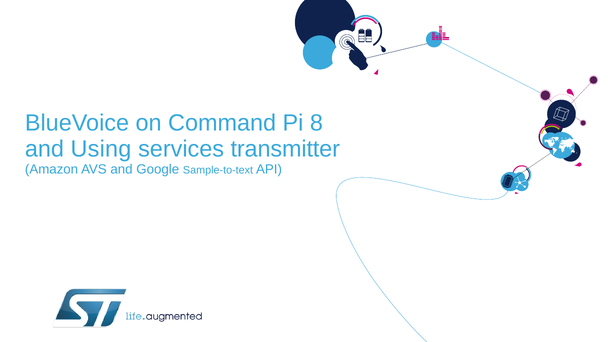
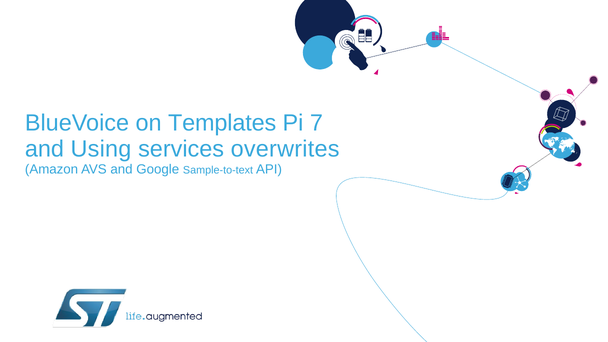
Command: Command -> Templates
8: 8 -> 7
transmitter: transmitter -> overwrites
